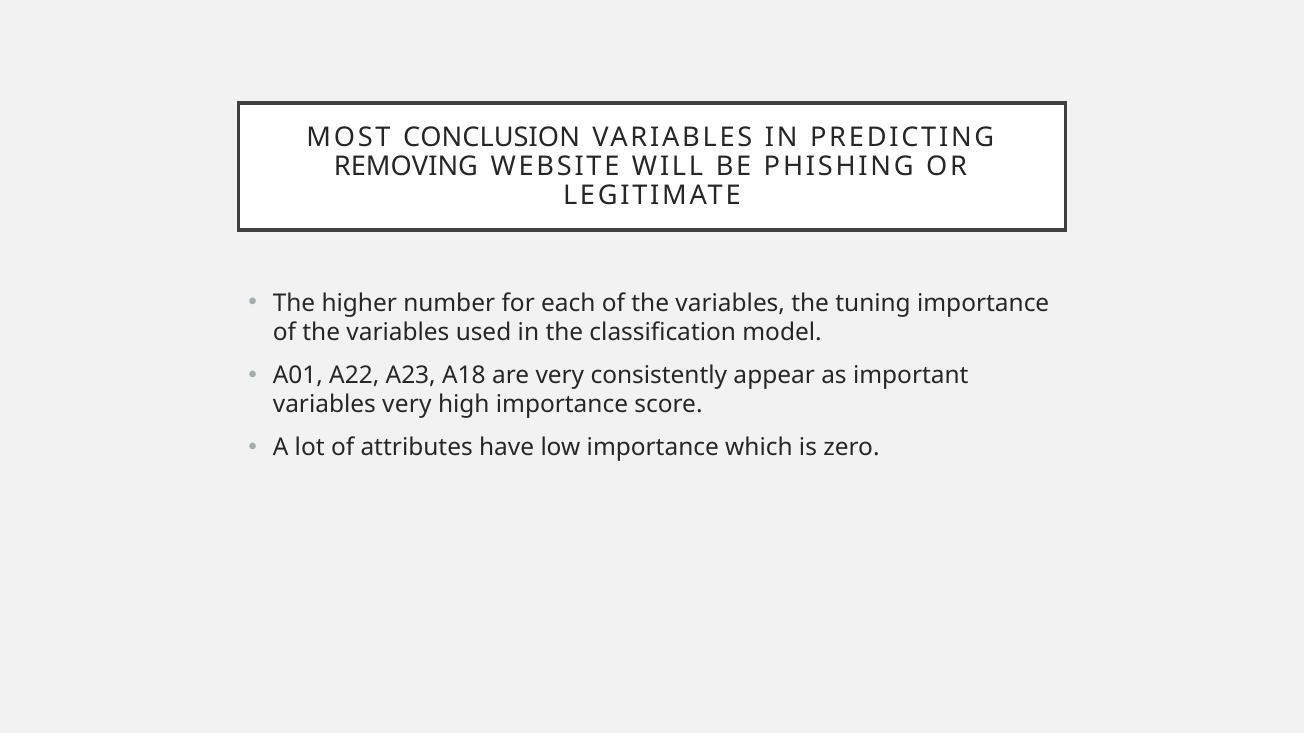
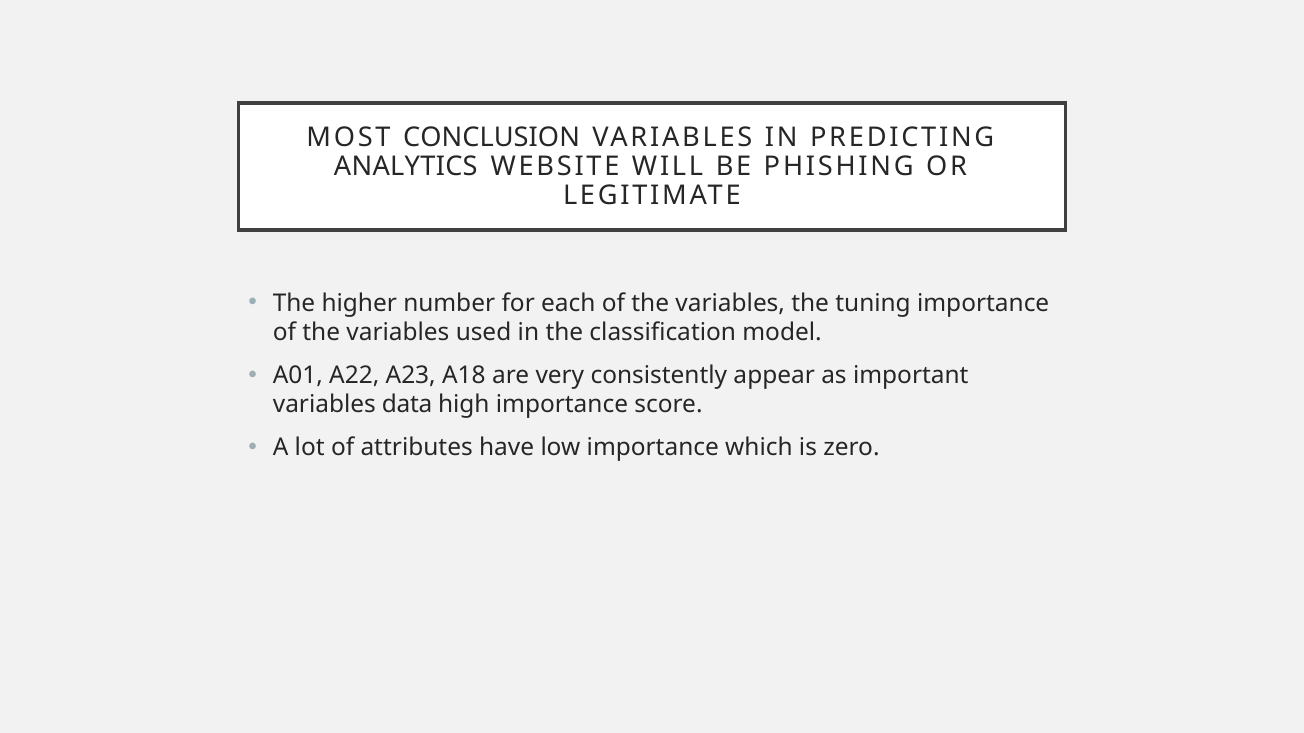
REMOVING: REMOVING -> ANALYTICS
variables very: very -> data
